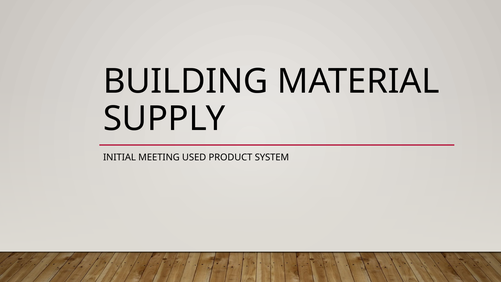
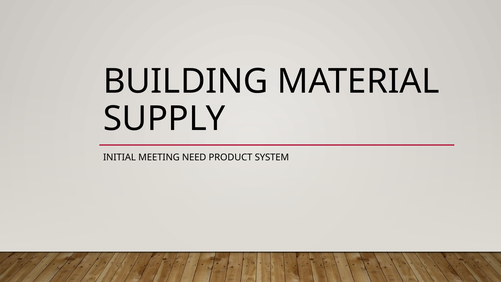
USED: USED -> NEED
